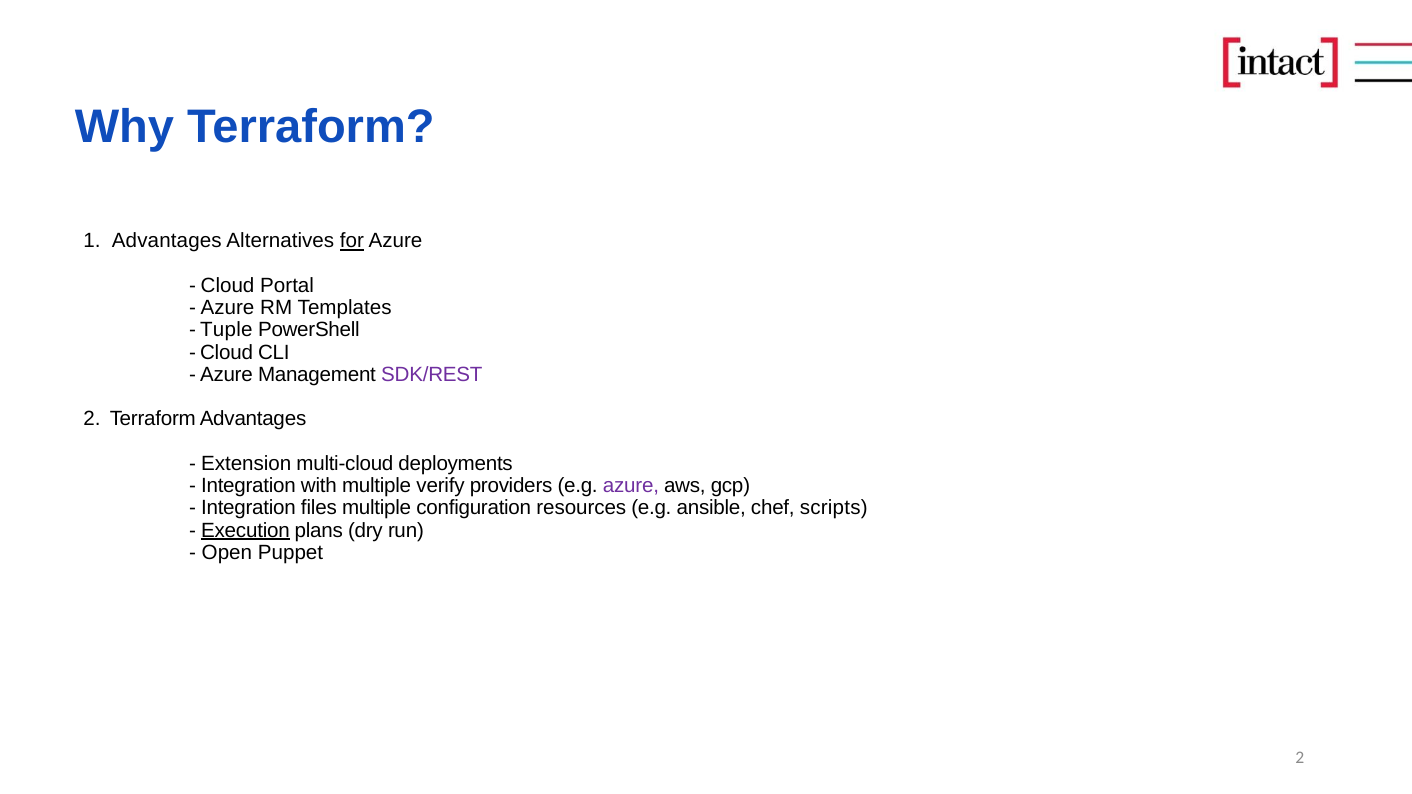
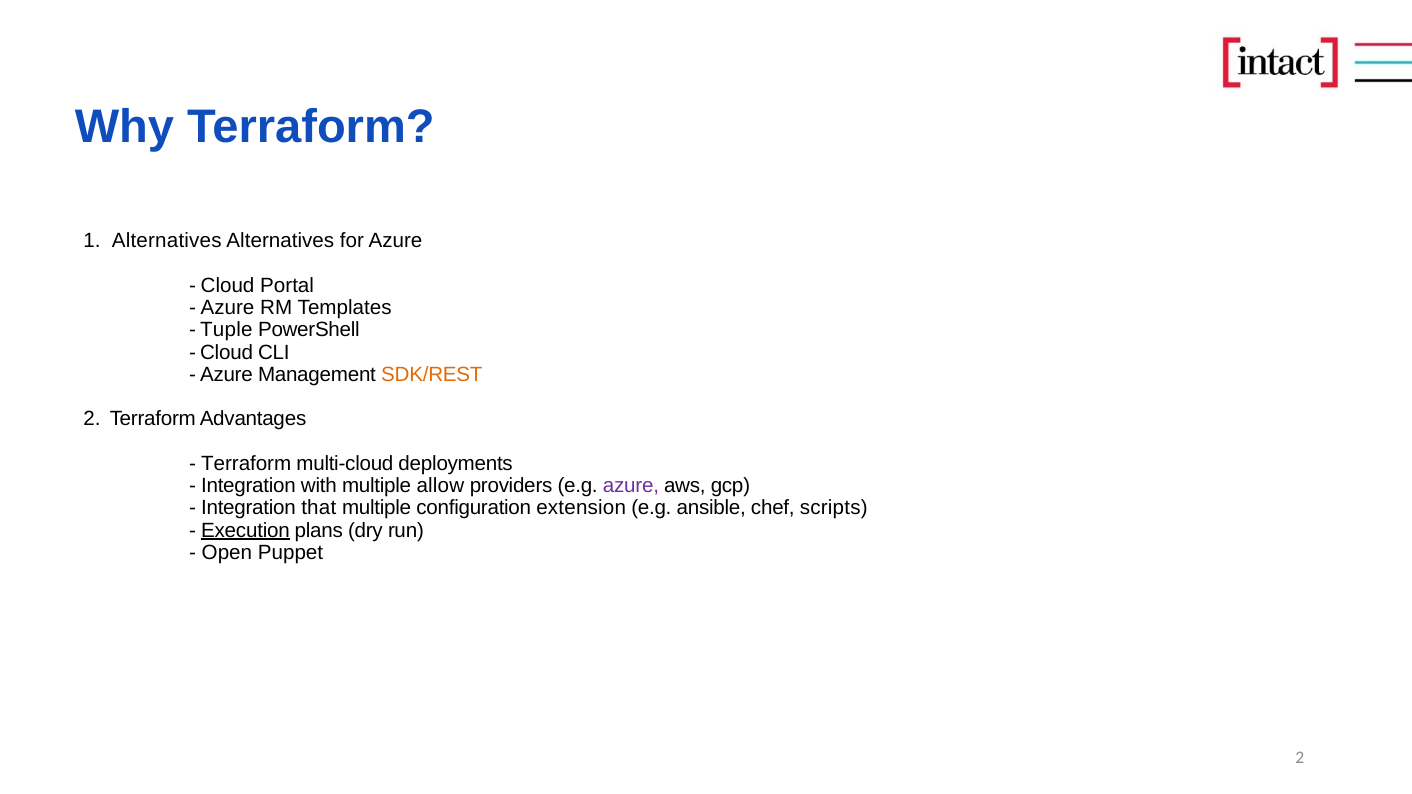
1 Advantages: Advantages -> Alternatives
for underline: present -> none
SDK/REST colour: purple -> orange
Extension at (246, 464): Extension -> Terraform
verify: verify -> allow
files: files -> that
resources: resources -> extension
